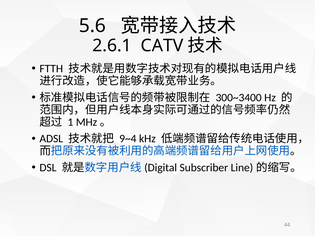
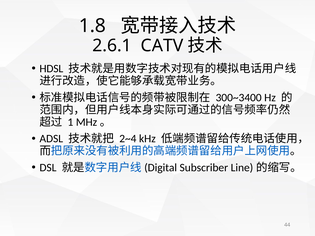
5.6: 5.6 -> 1.8
FTTH: FTTH -> HDSL
9~4: 9~4 -> 2~4
